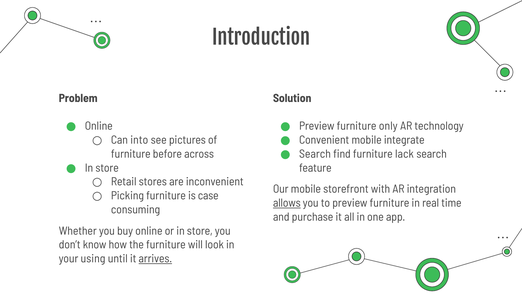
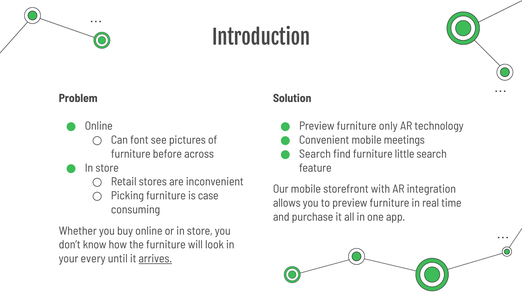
into: into -> font
integrate: integrate -> meetings
lack: lack -> little
allows underline: present -> none
using: using -> every
